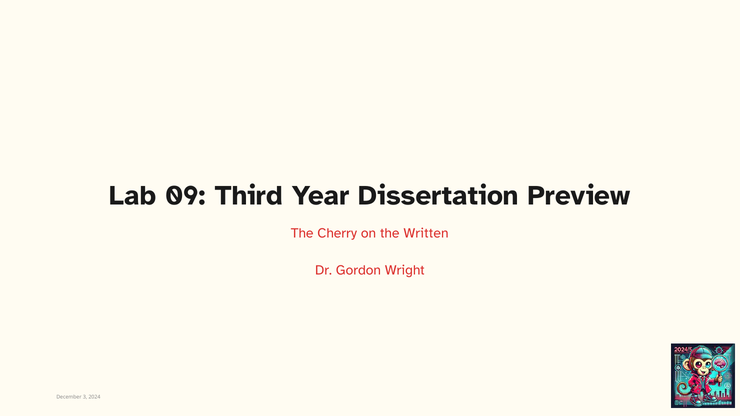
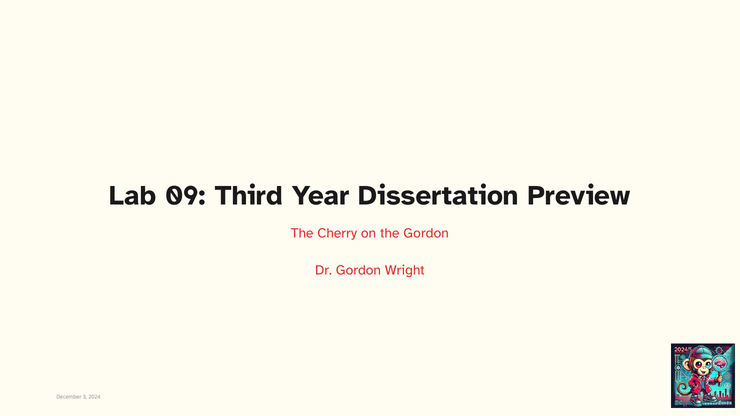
the Written: Written -> Gordon
